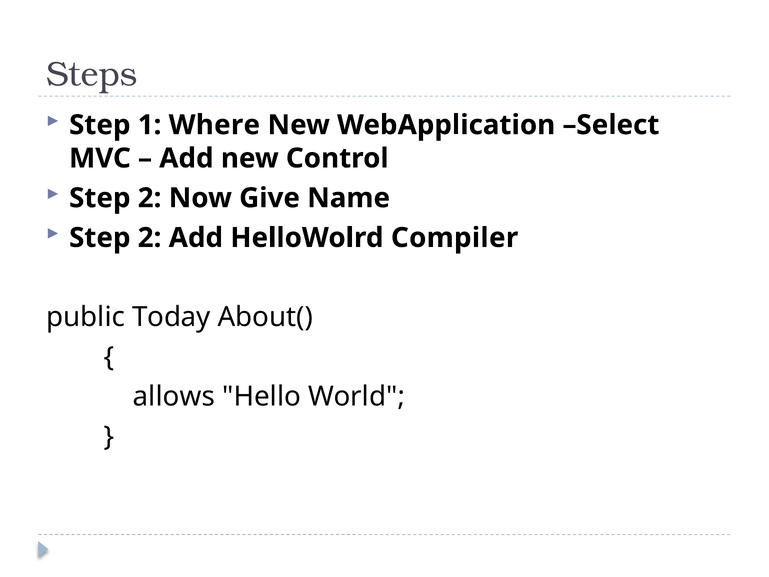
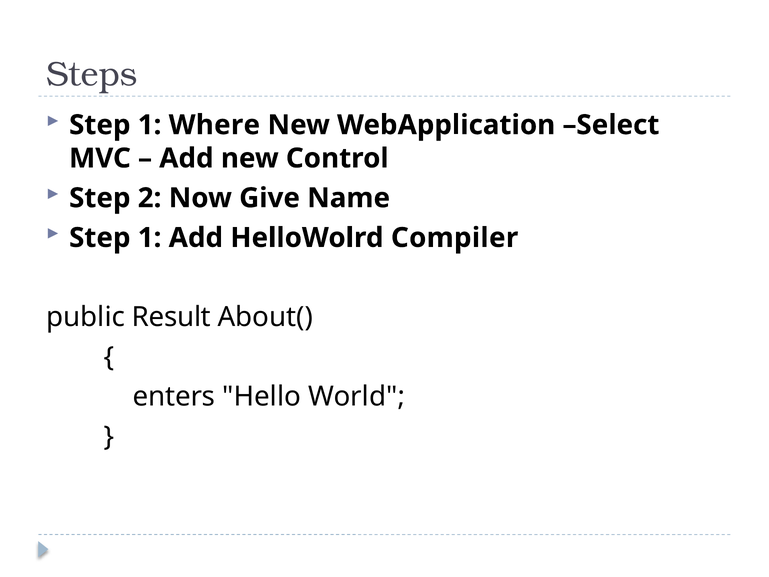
2 at (150, 238): 2 -> 1
Today: Today -> Result
allows: allows -> enters
